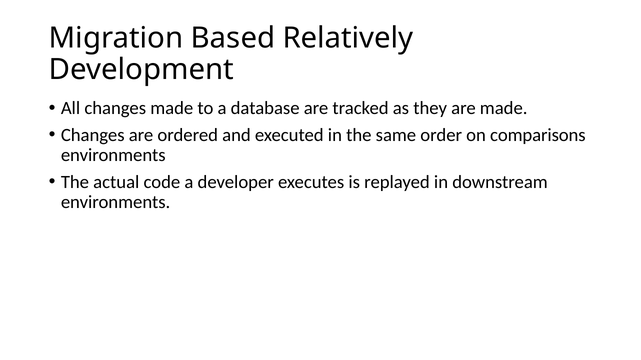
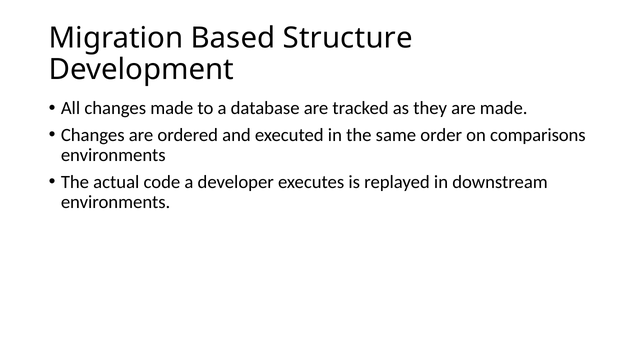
Relatively: Relatively -> Structure
